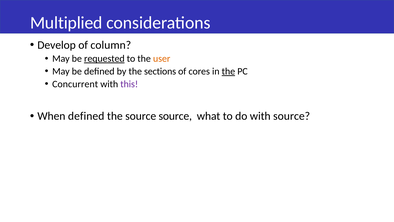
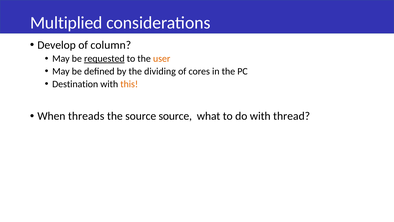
sections: sections -> dividing
the at (228, 71) underline: present -> none
Concurrent: Concurrent -> Destination
this colour: purple -> orange
When defined: defined -> threads
with source: source -> thread
